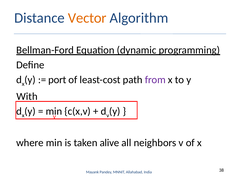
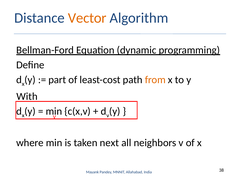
port: port -> part
from colour: purple -> orange
alive: alive -> next
